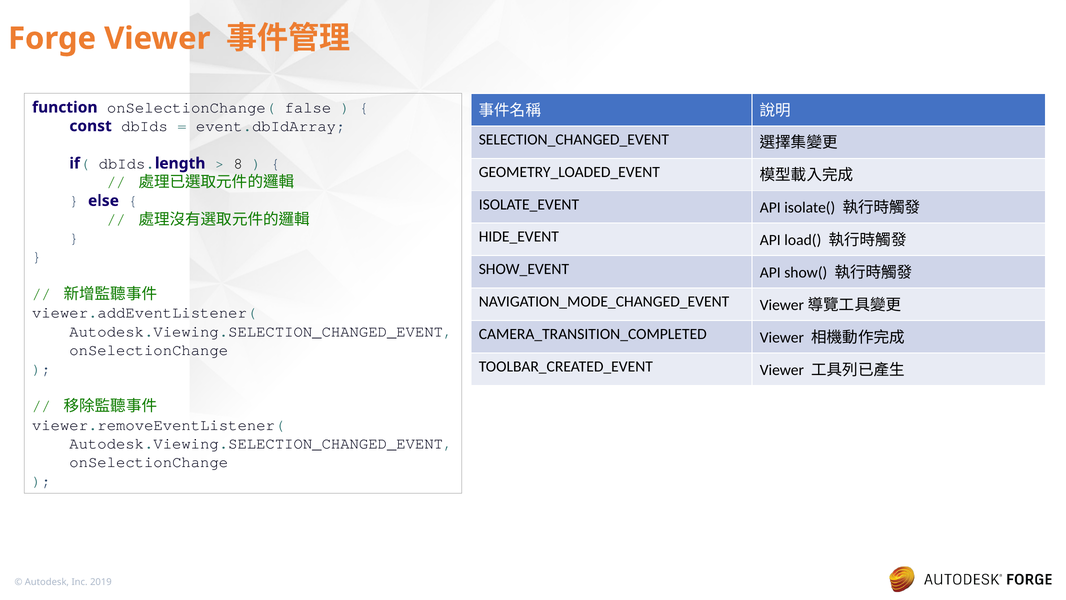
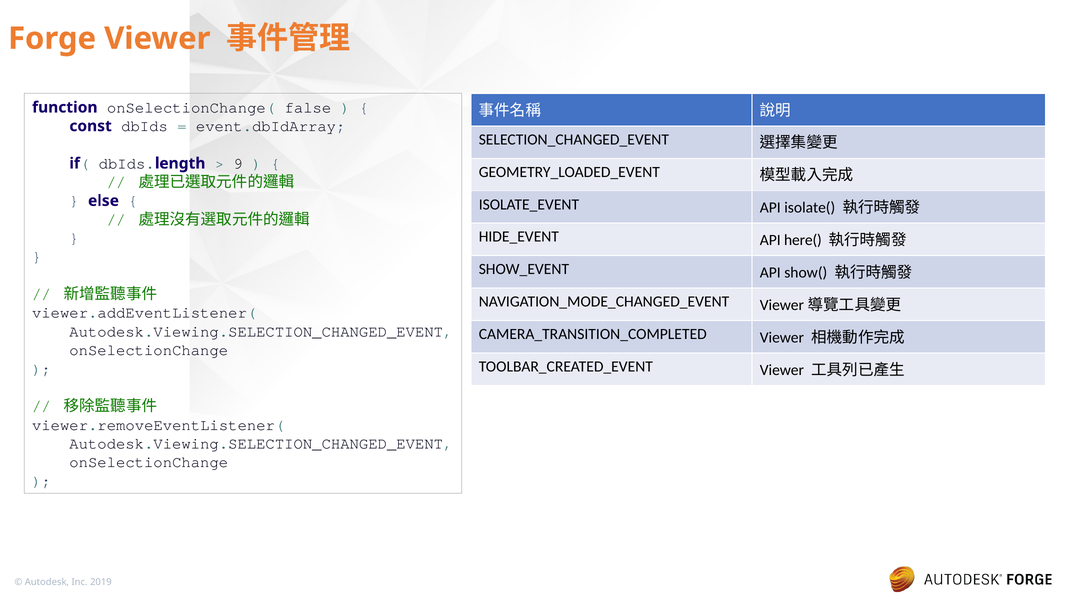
8: 8 -> 9
load(: load( -> here(
